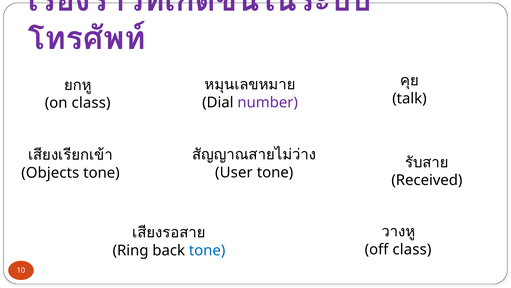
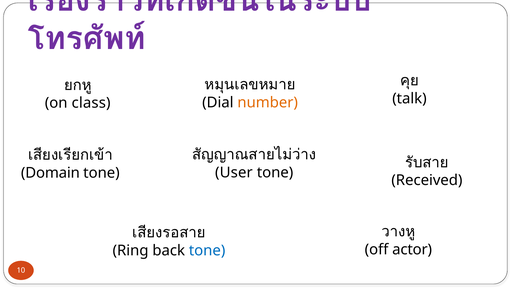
number colour: purple -> orange
Objects: Objects -> Domain
off class: class -> actor
